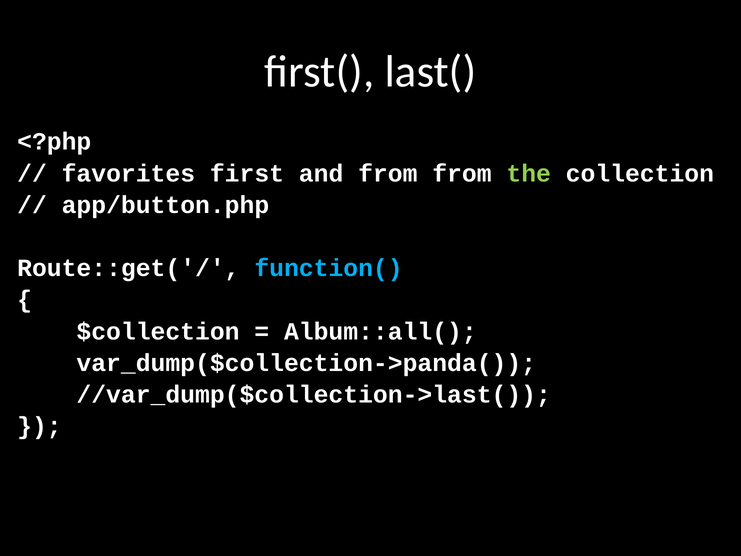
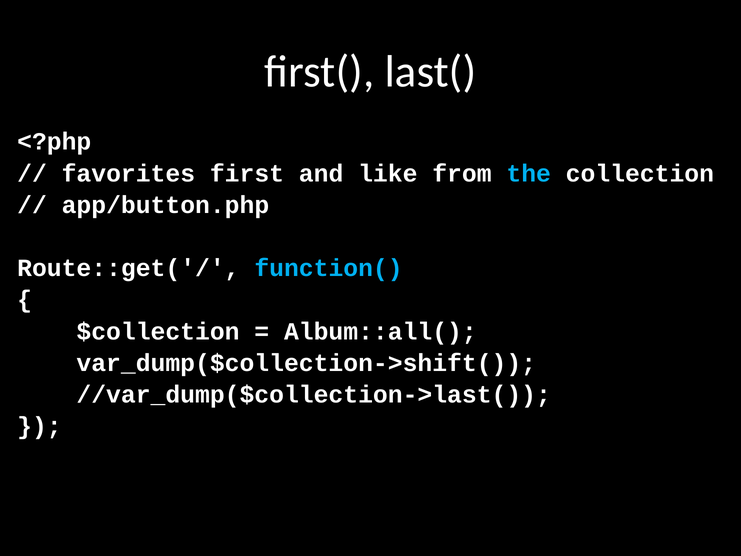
and from: from -> like
the colour: light green -> light blue
var_dump($collection->panda(: var_dump($collection->panda( -> var_dump($collection->shift(
